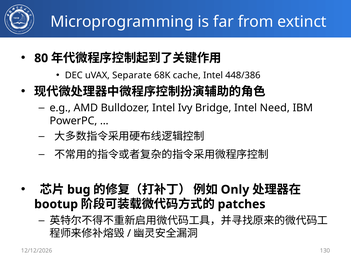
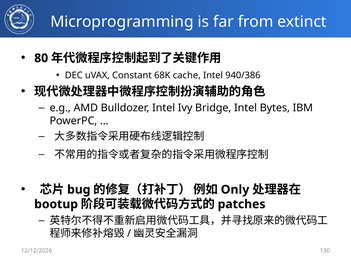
Separate: Separate -> Constant
448/386: 448/386 -> 940/386
Need: Need -> Bytes
